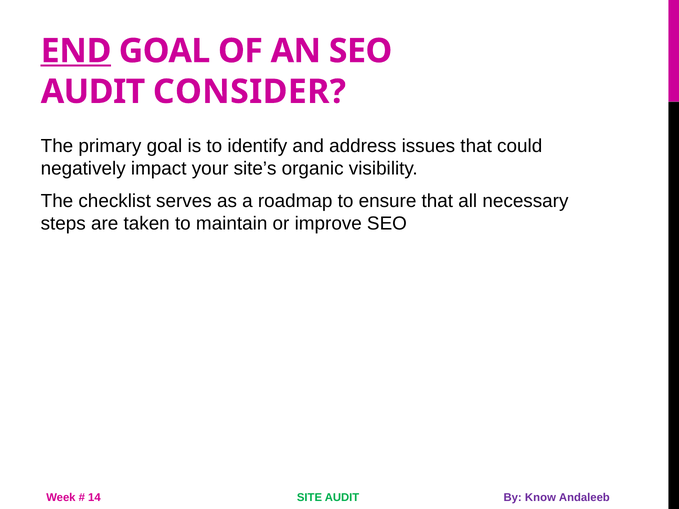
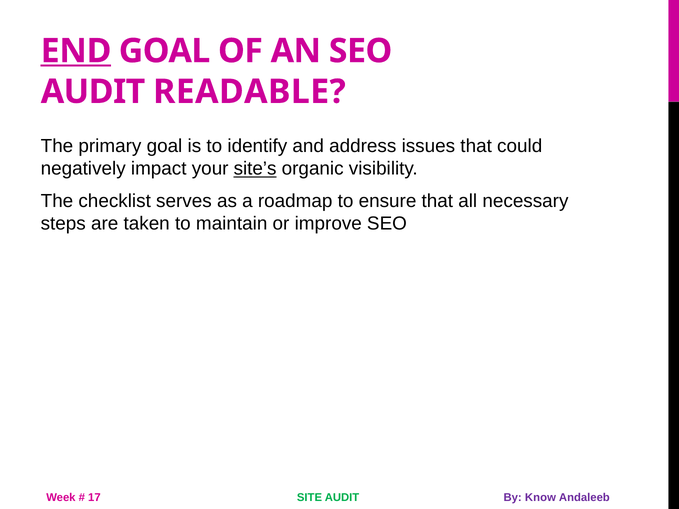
CONSIDER: CONSIDER -> READABLE
site’s underline: none -> present
14: 14 -> 17
